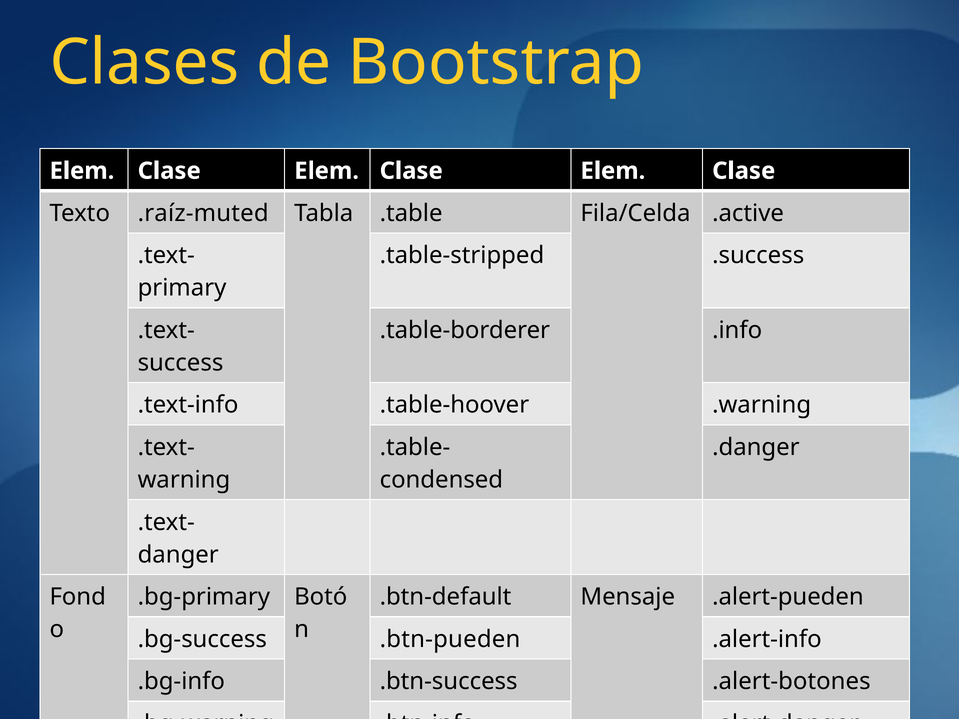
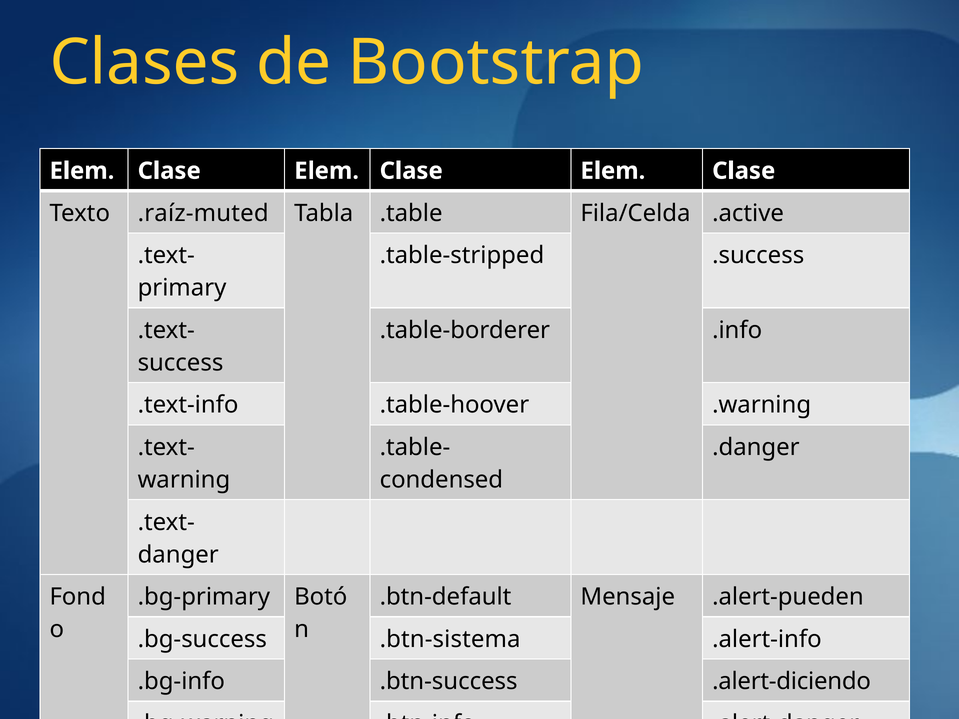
.btn-pueden: .btn-pueden -> .btn-sistema
.alert-botones: .alert-botones -> .alert-diciendo
